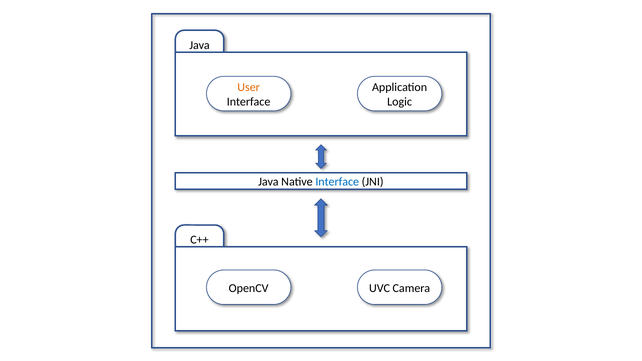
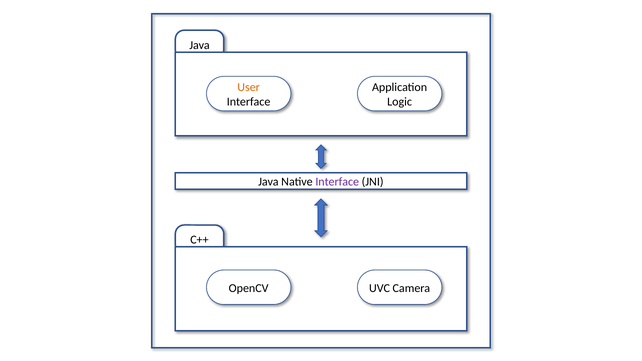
Interface at (337, 182) colour: blue -> purple
